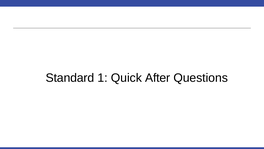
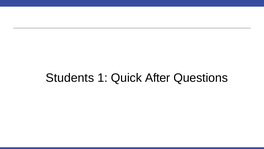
Standard: Standard -> Students
